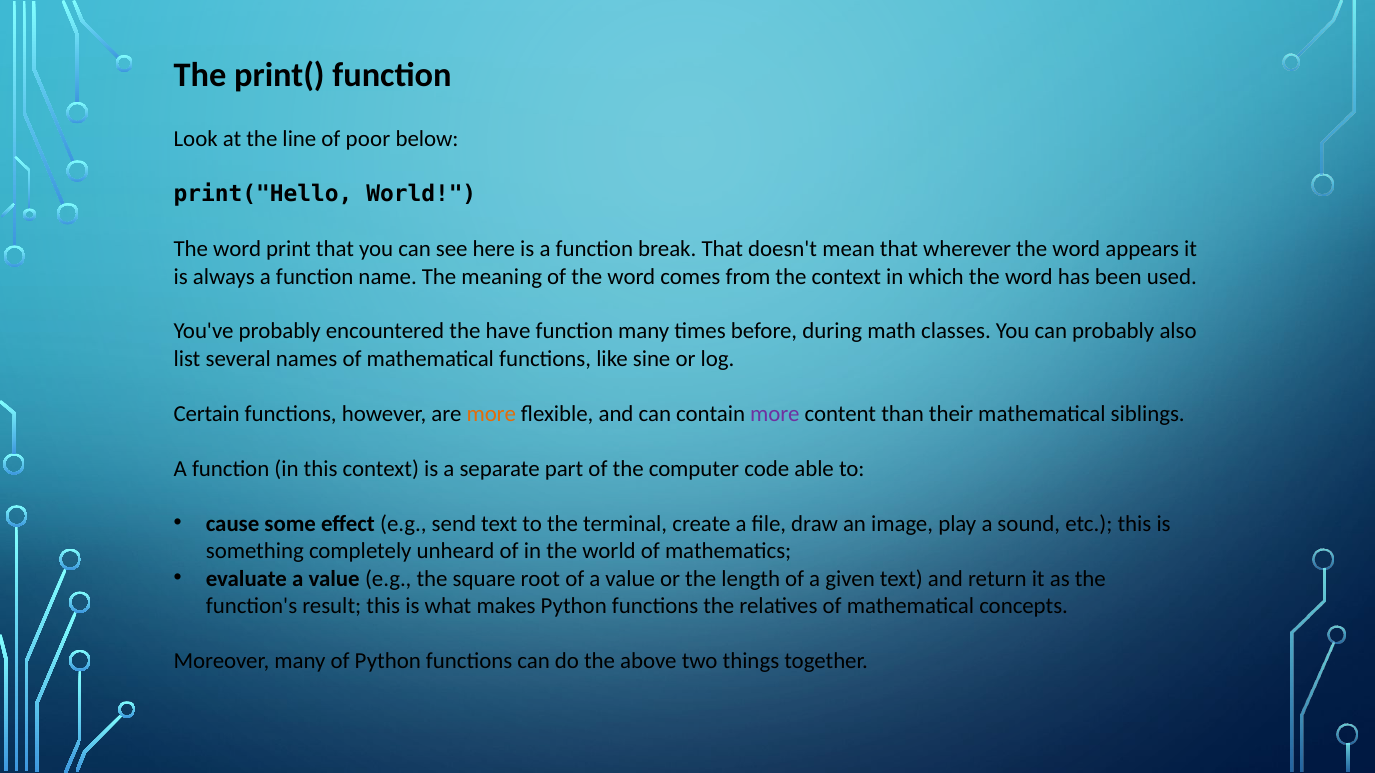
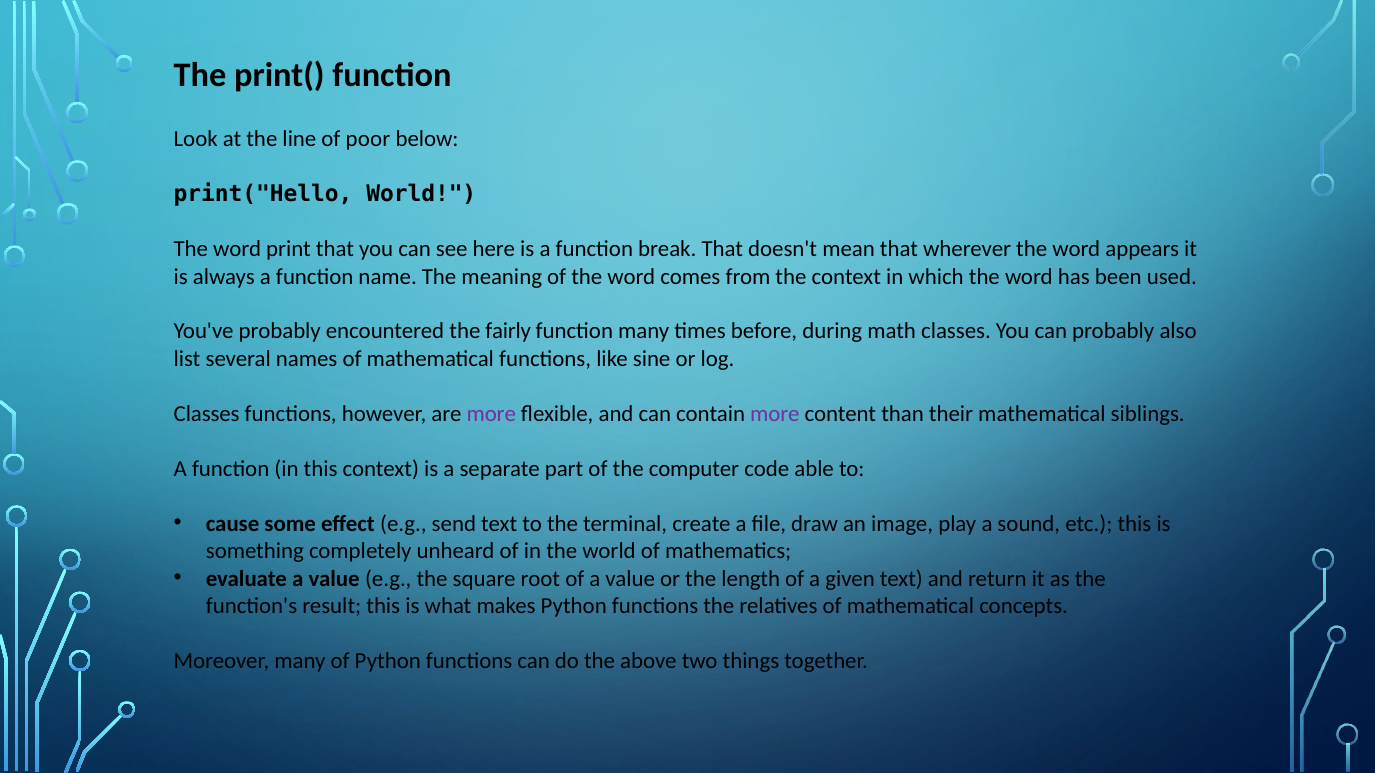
have: have -> fairly
Certain at (207, 414): Certain -> Classes
more at (491, 414) colour: orange -> purple
